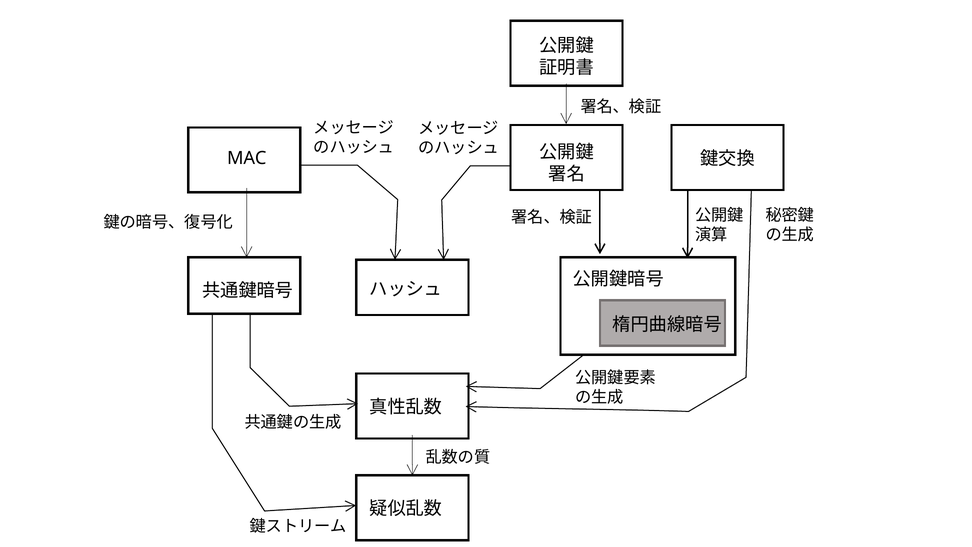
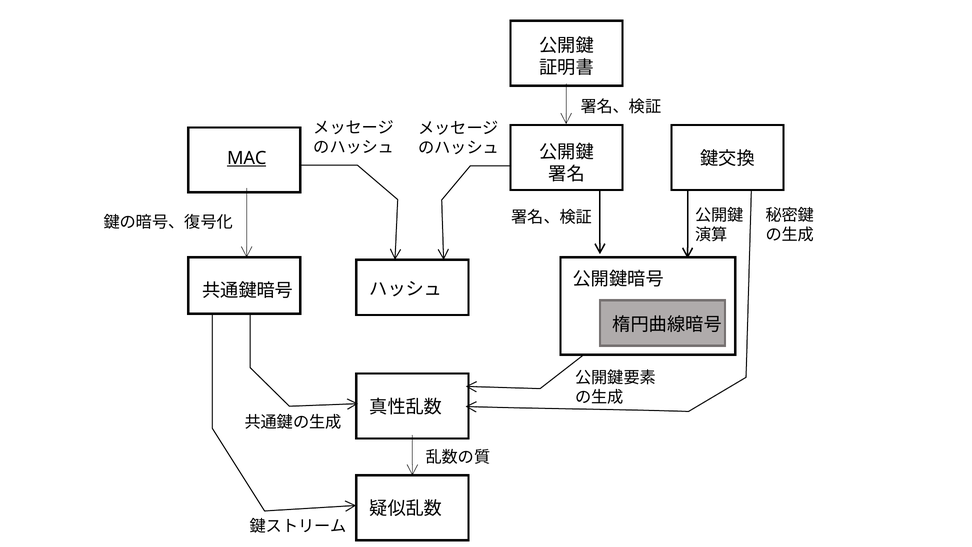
MAC underline: none -> present
